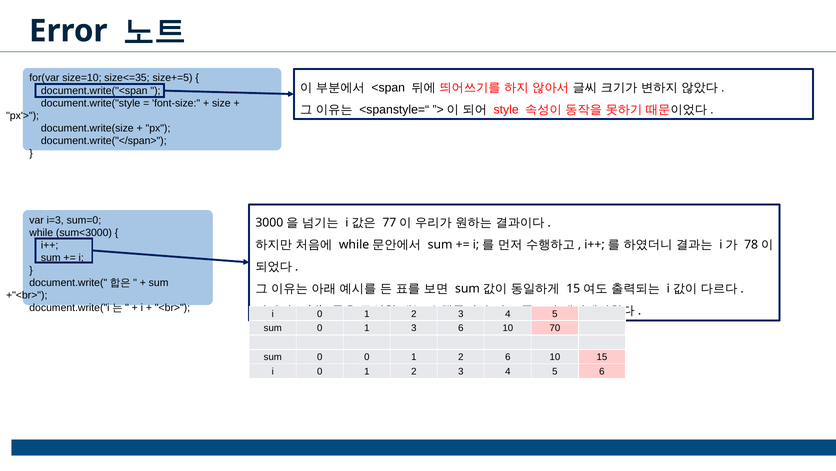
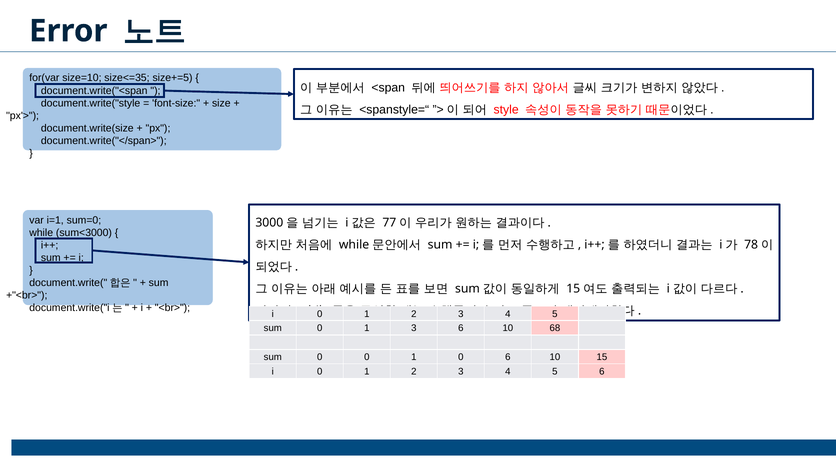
i=3: i=3 -> i=1
70: 70 -> 68
0 0 1 2: 2 -> 0
